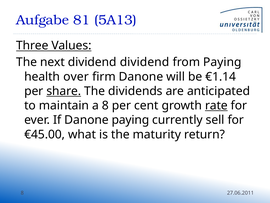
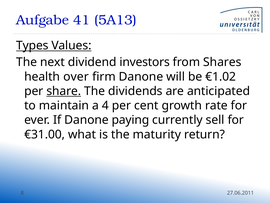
81: 81 -> 41
Three: Three -> Types
dividend dividend: dividend -> investors
from Paying: Paying -> Shares
€1.14: €1.14 -> €1.02
a 8: 8 -> 4
rate underline: present -> none
€45.00: €45.00 -> €31.00
